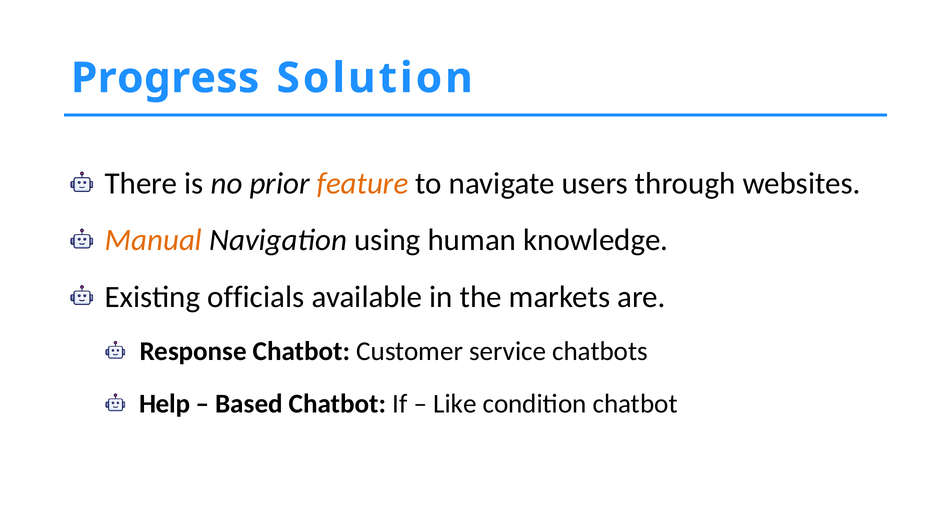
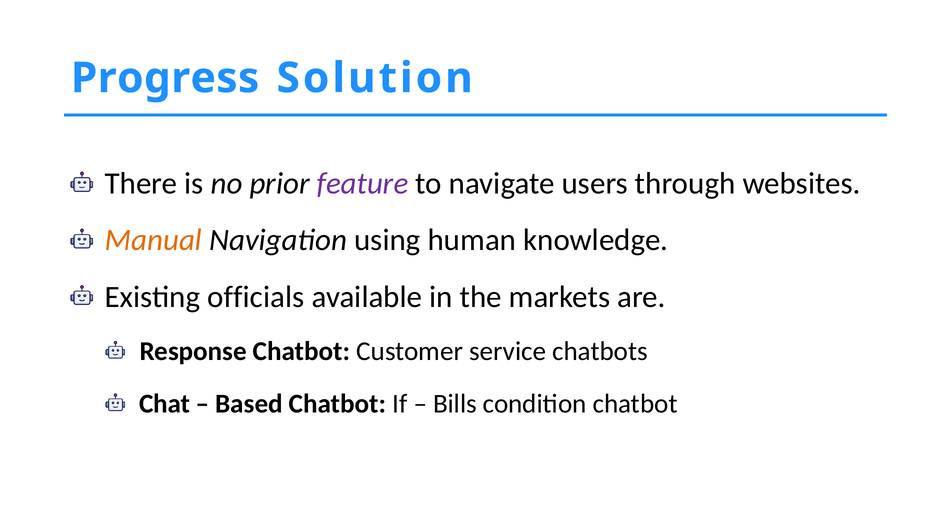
feature colour: orange -> purple
Help: Help -> Chat
Like: Like -> Bills
